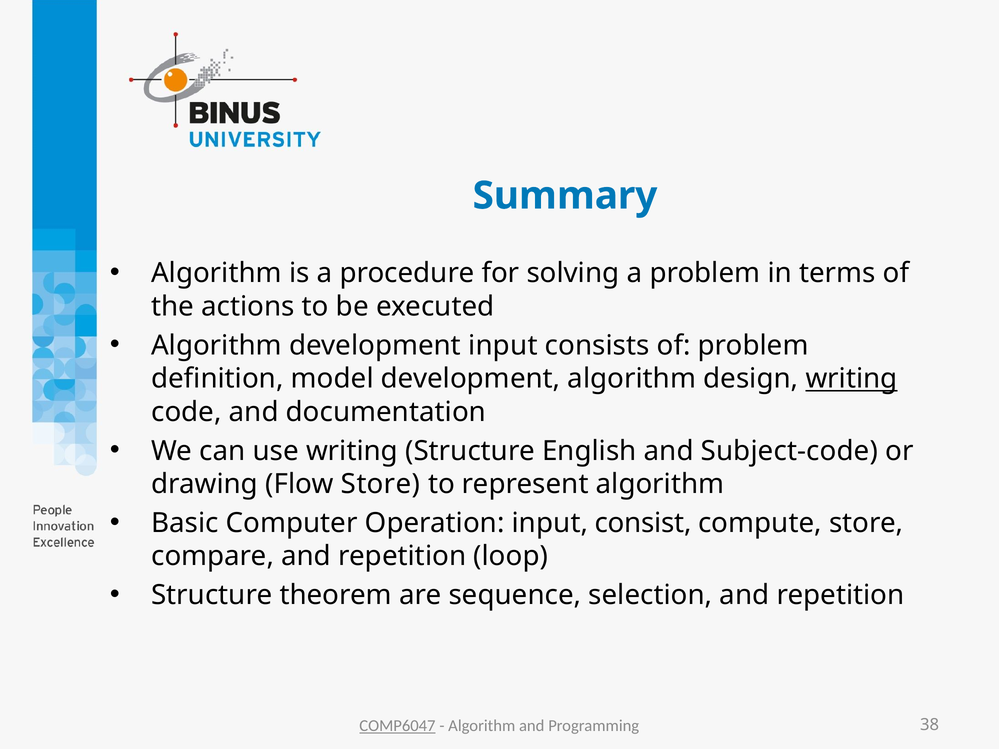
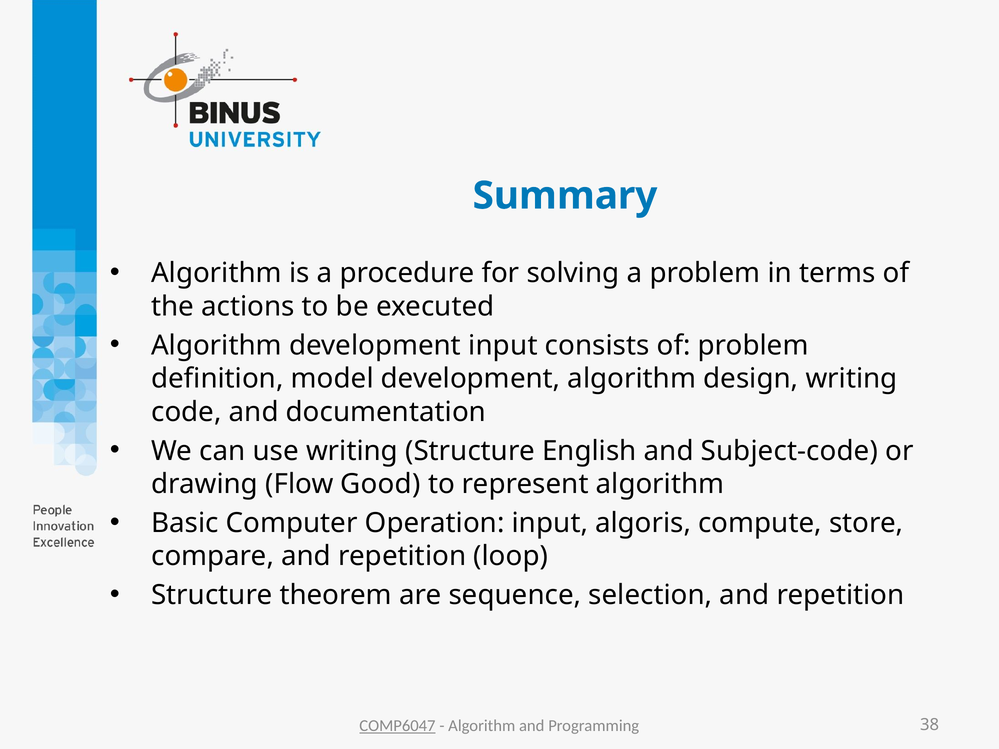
writing at (852, 379) underline: present -> none
Flow Store: Store -> Good
consist: consist -> algoris
